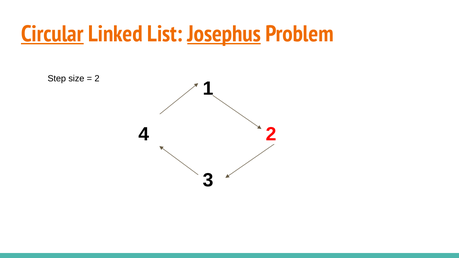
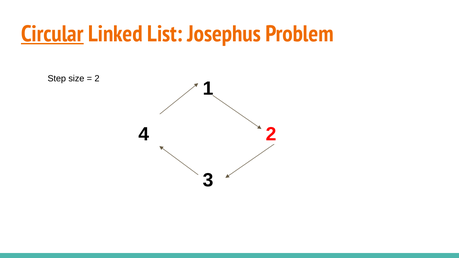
Josephus underline: present -> none
